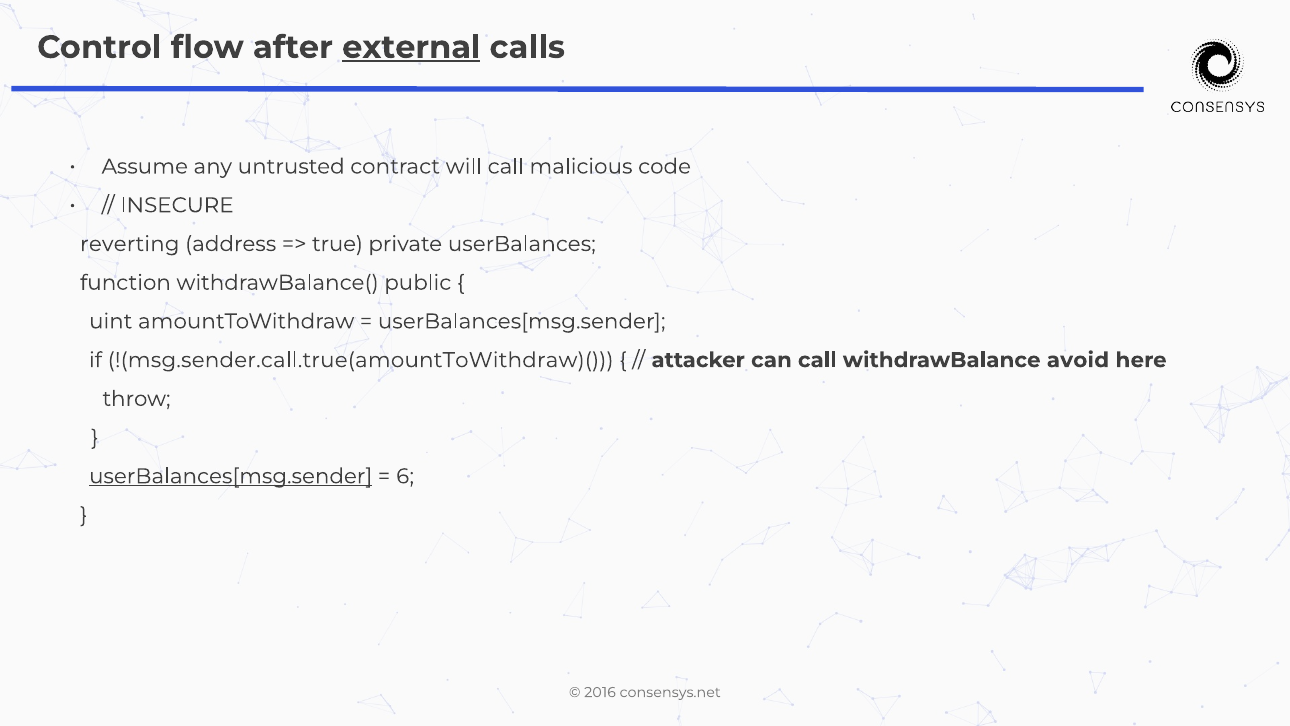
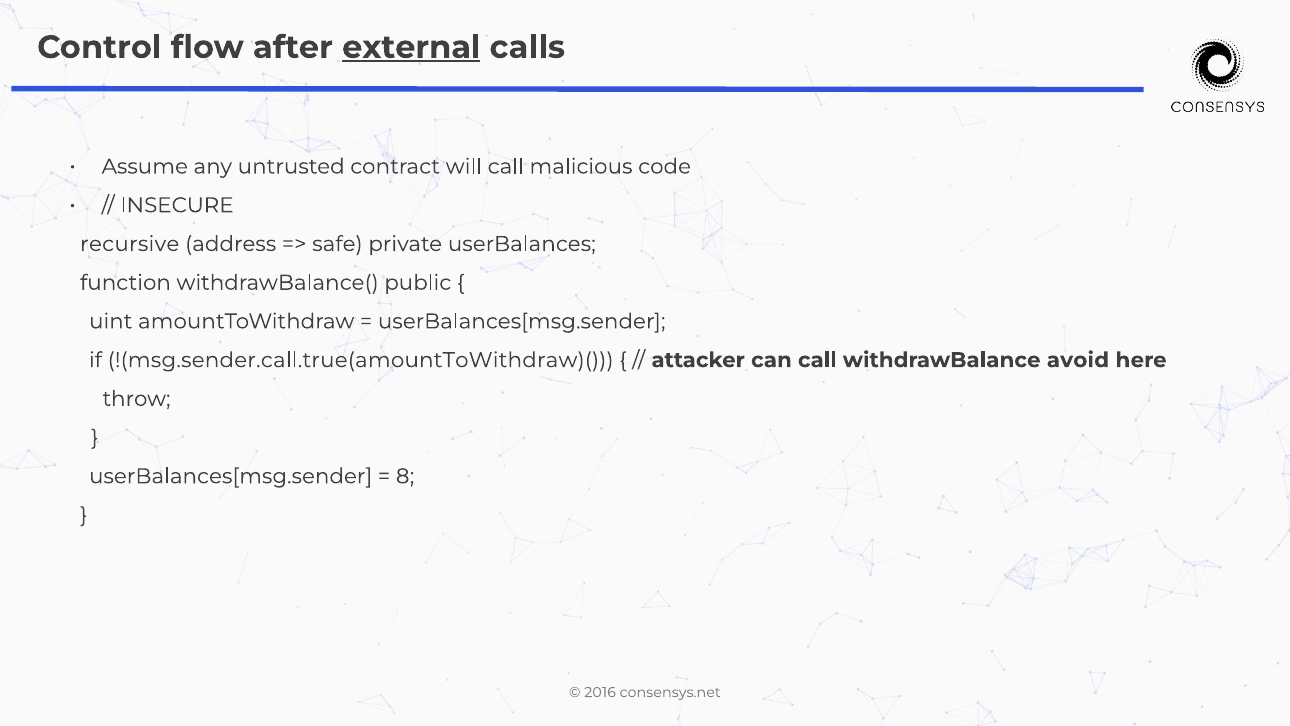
reverting: reverting -> recursive
true: true -> safe
userBalances[msg.sender at (231, 476) underline: present -> none
6: 6 -> 8
